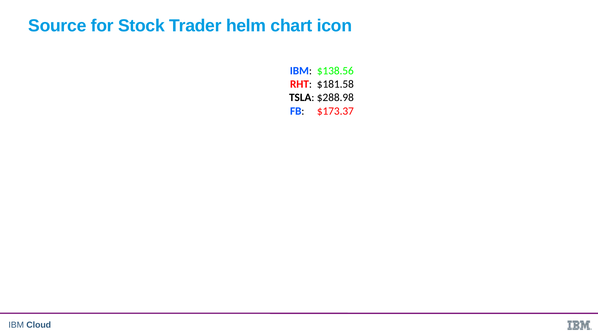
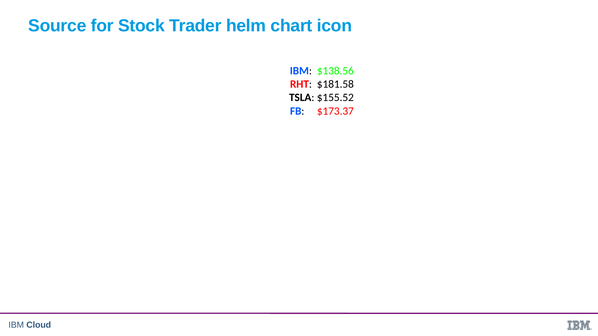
$288.98: $288.98 -> $155.52
